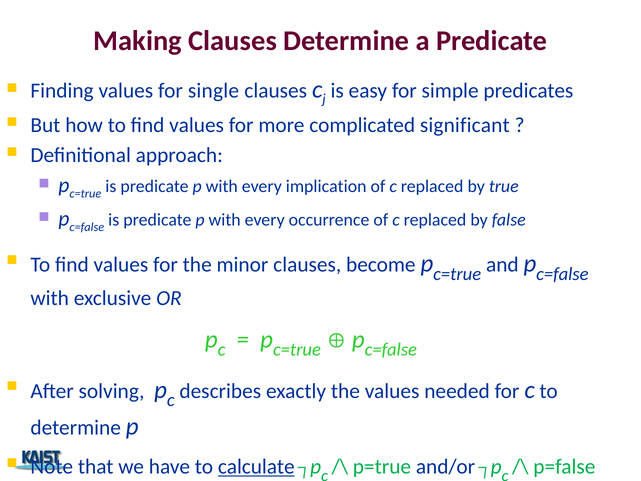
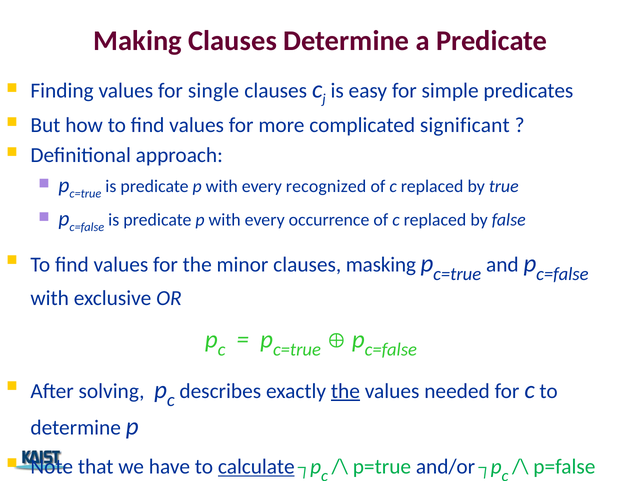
implication: implication -> recognized
become: become -> masking
the at (345, 391) underline: none -> present
